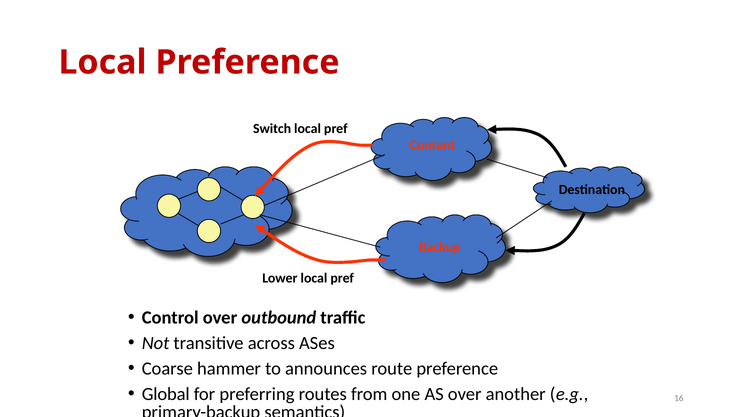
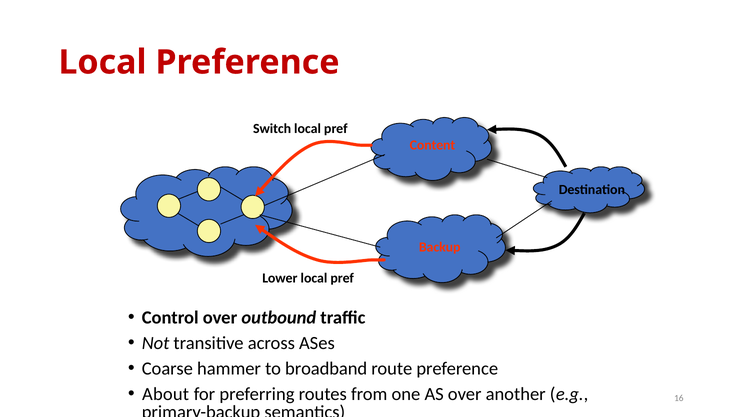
announces: announces -> broadband
Global: Global -> About
